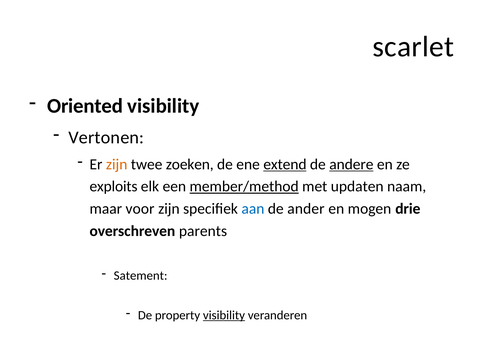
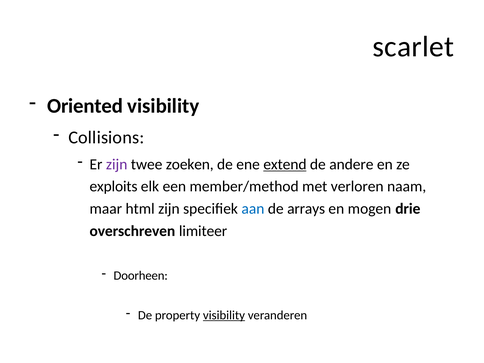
Vertonen: Vertonen -> Collisions
zijn at (117, 164) colour: orange -> purple
andere underline: present -> none
member/method underline: present -> none
updaten: updaten -> verloren
voor: voor -> html
ander: ander -> arrays
parents: parents -> limiteer
Satement: Satement -> Doorheen
